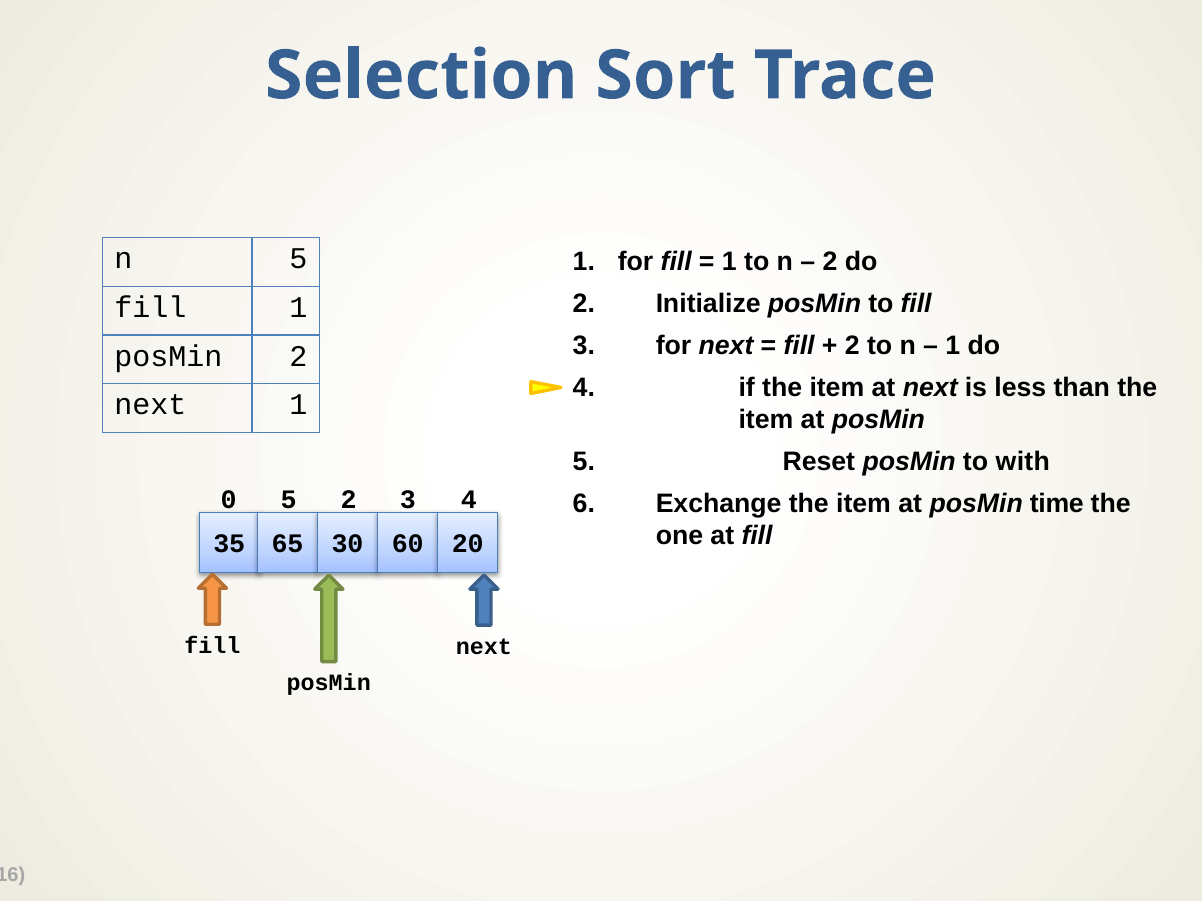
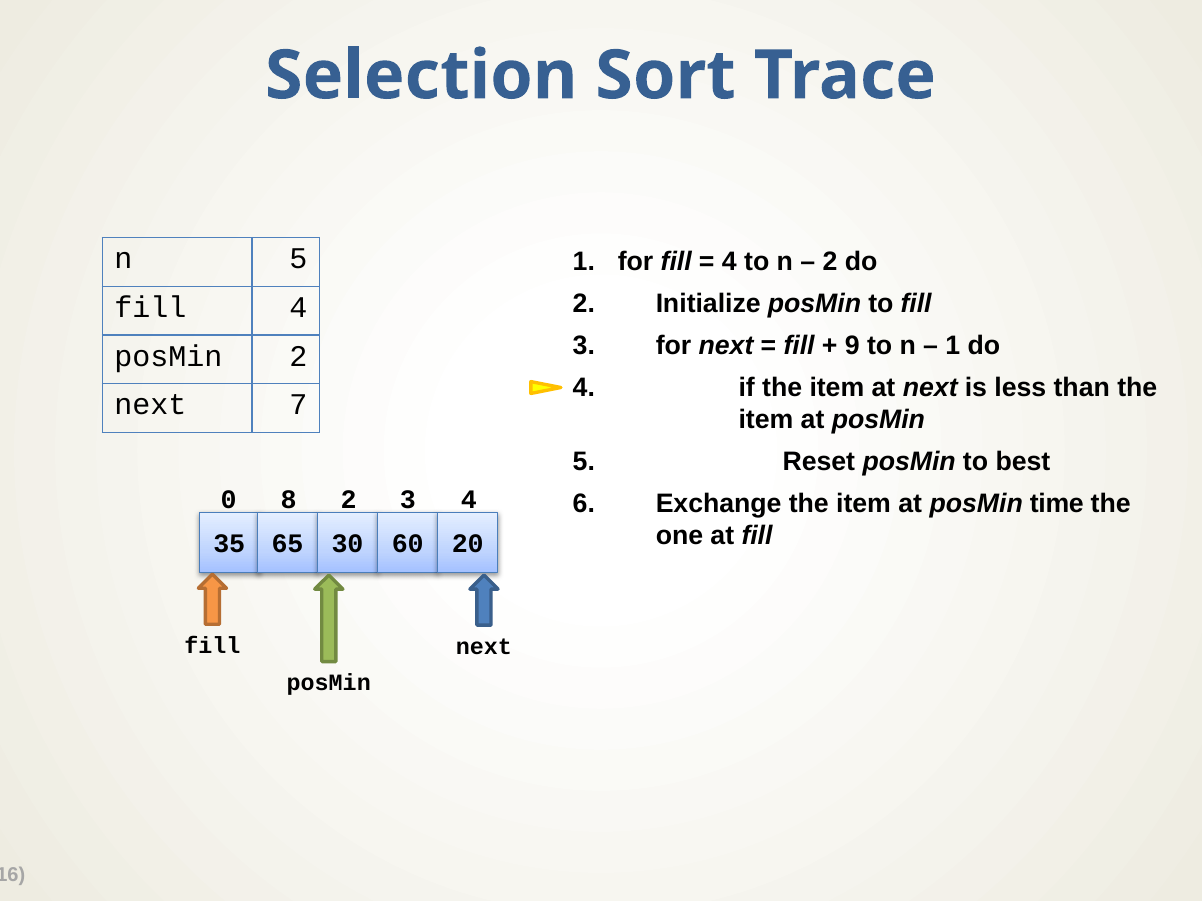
1 at (729, 261): 1 -> 4
fill 1: 1 -> 4
2 at (852, 346): 2 -> 9
next 1: 1 -> 7
with: with -> best
0 5: 5 -> 8
